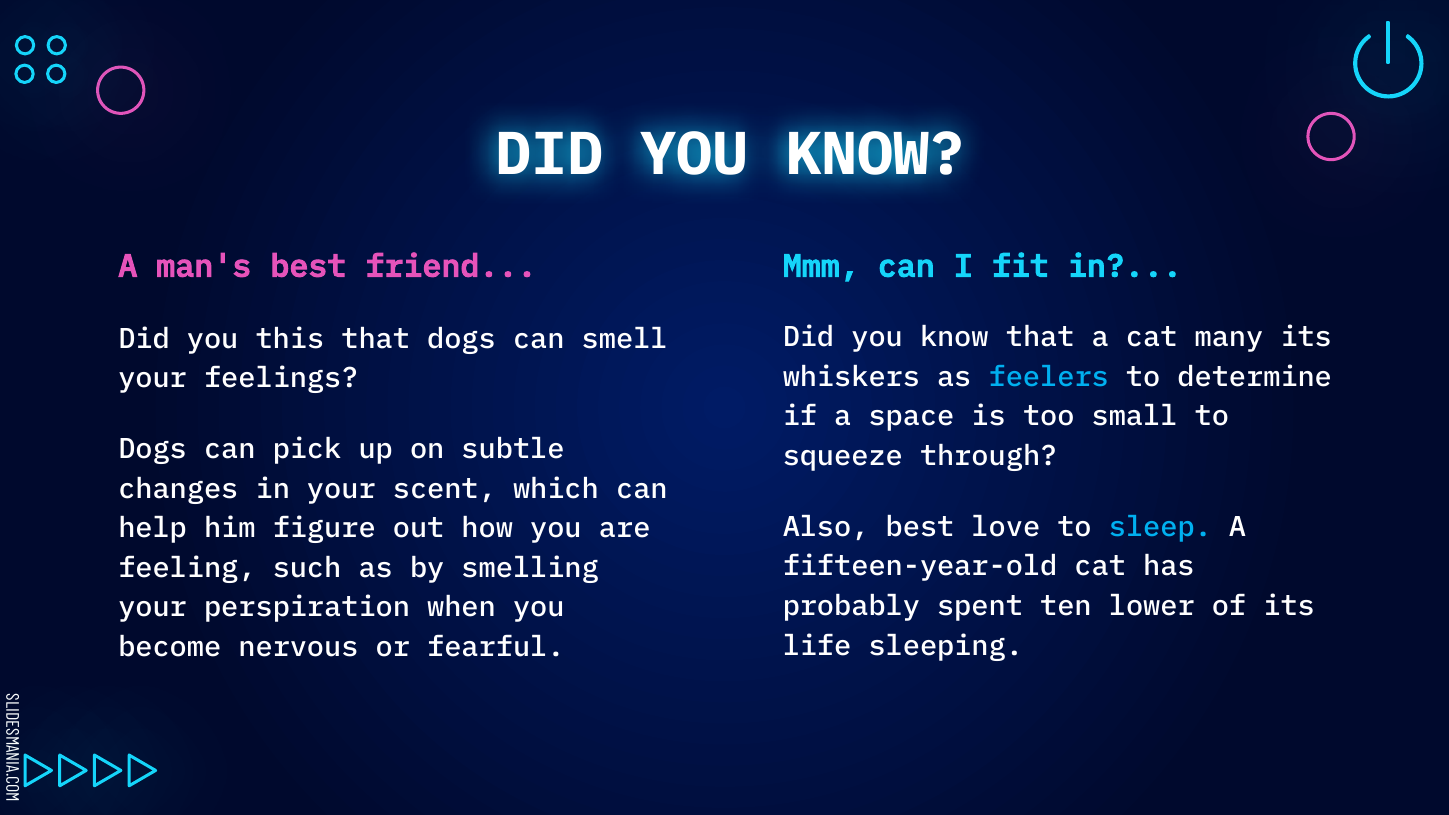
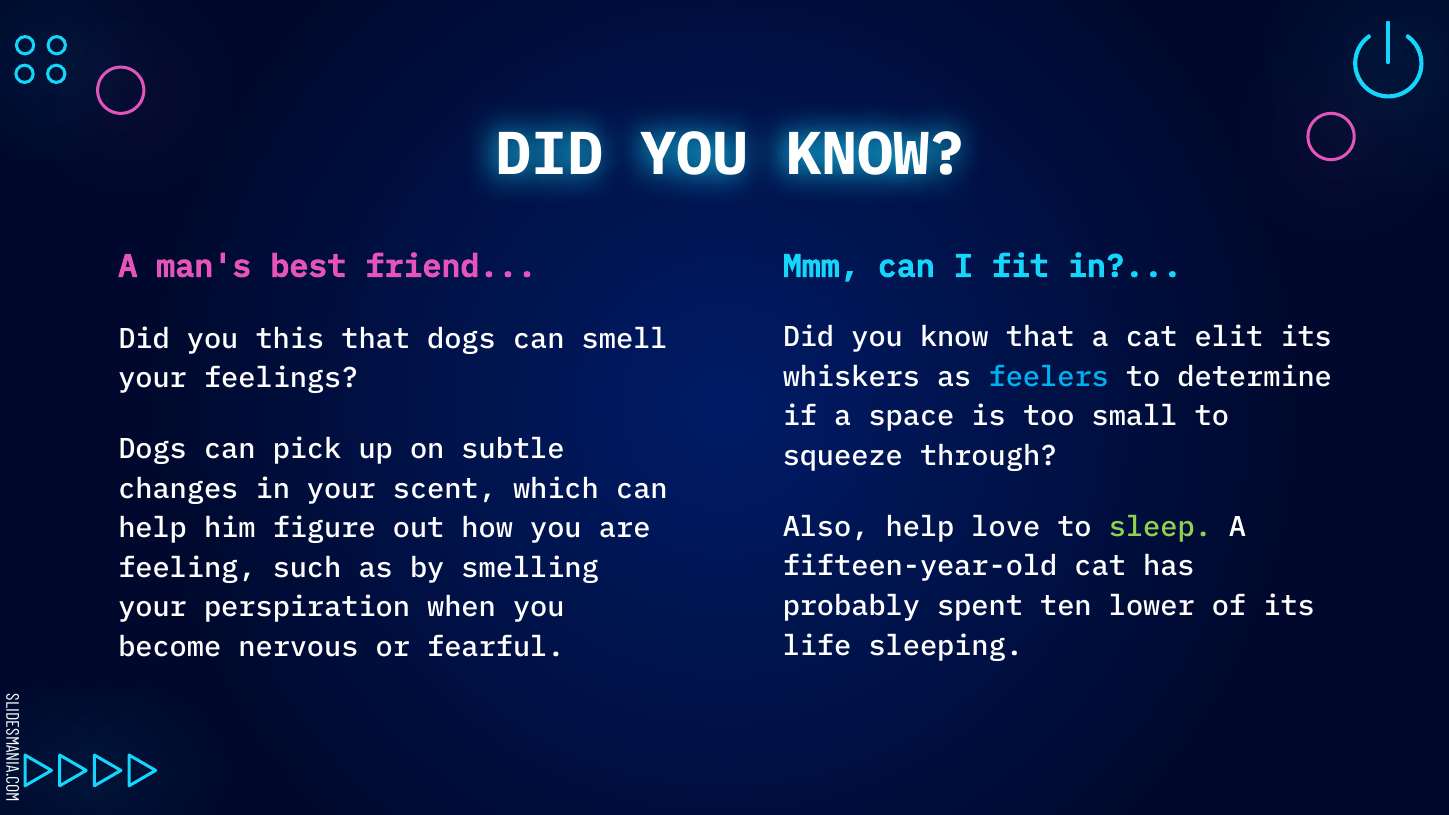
many: many -> elit
Also best: best -> help
sleep colour: light blue -> light green
